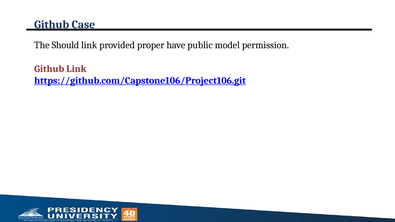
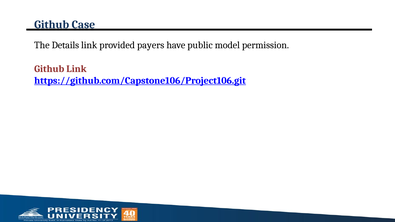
Should: Should -> Details
proper: proper -> payers
